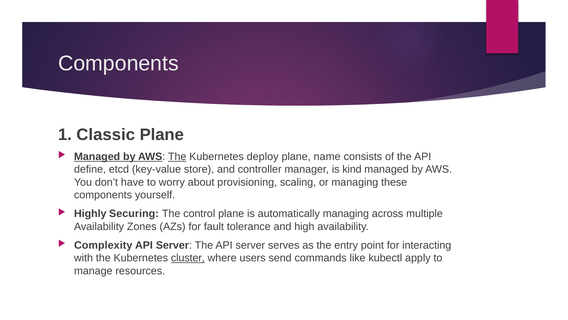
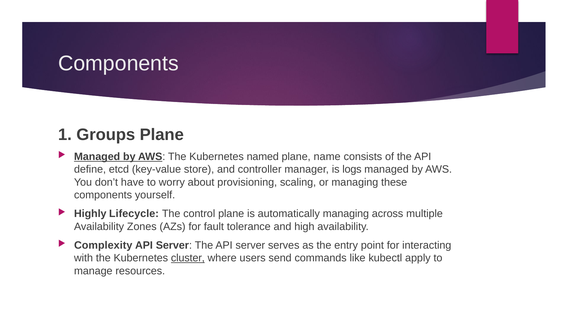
Classic: Classic -> Groups
The at (177, 156) underline: present -> none
deploy: deploy -> named
kind: kind -> logs
Securing: Securing -> Lifecycle
